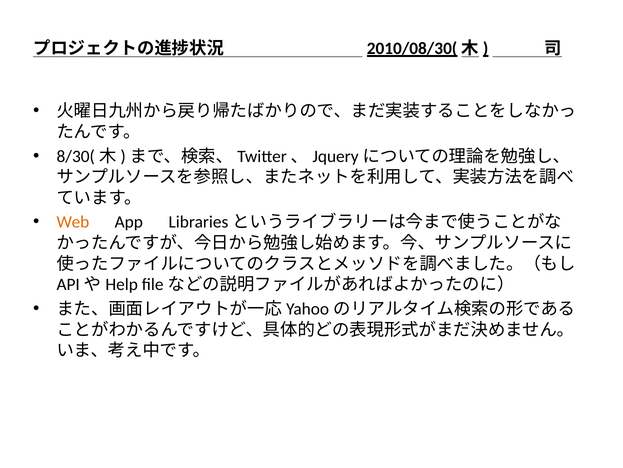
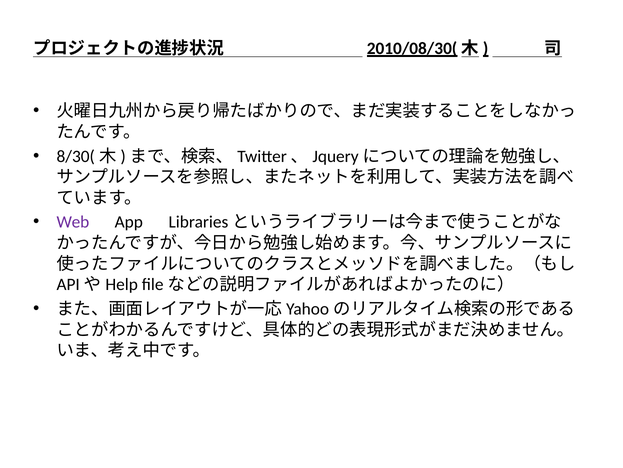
Web colour: orange -> purple
